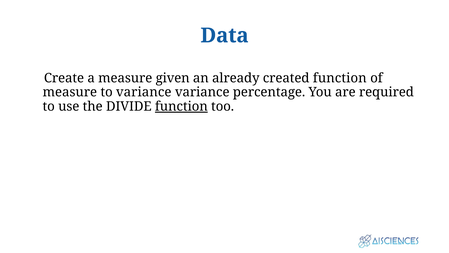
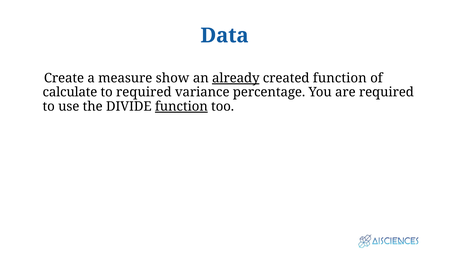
given: given -> show
already underline: none -> present
measure at (70, 92): measure -> calculate
to variance: variance -> required
